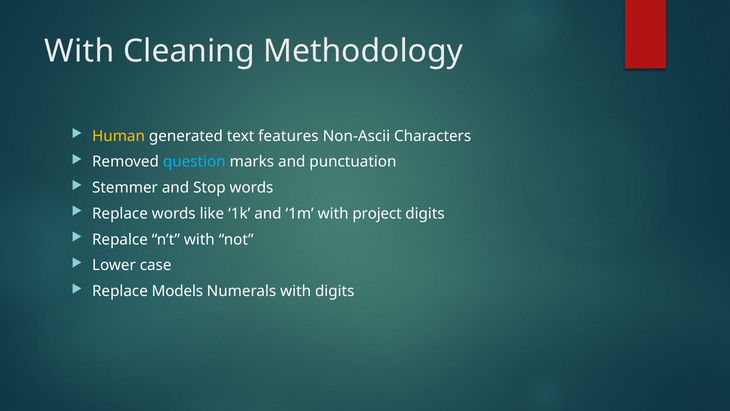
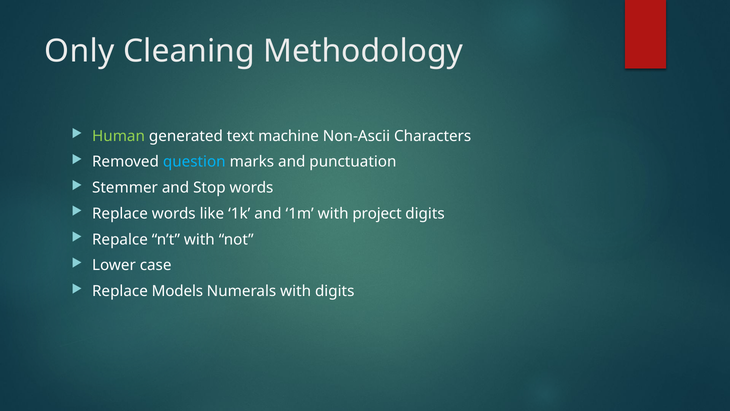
With at (79, 51): With -> Only
Human colour: yellow -> light green
features: features -> machine
